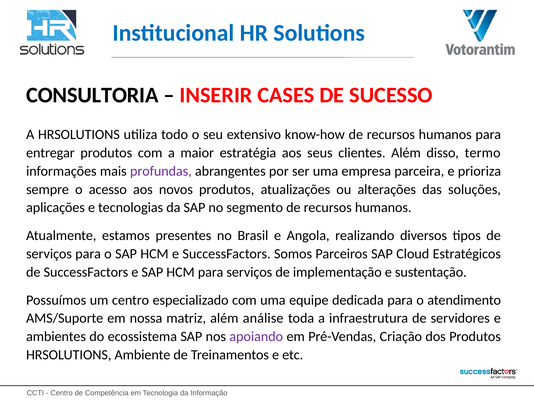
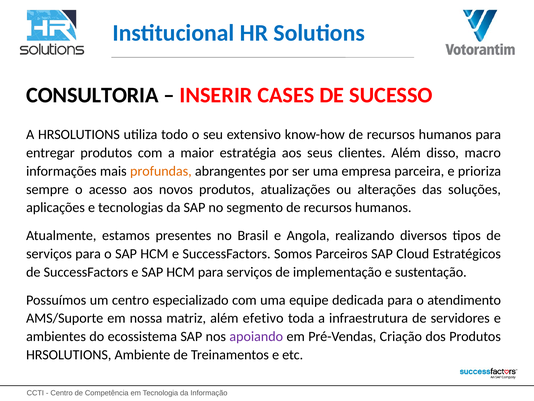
termo: termo -> macro
profundas colour: purple -> orange
análise: análise -> efetivo
